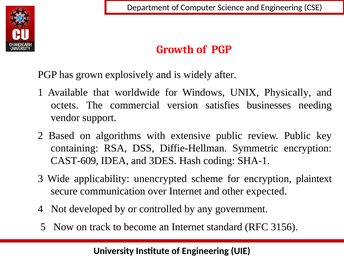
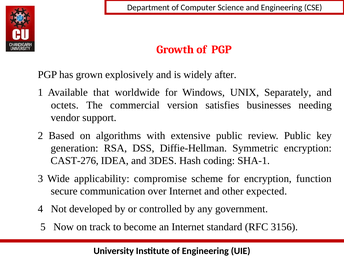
Physically: Physically -> Separately
containing: containing -> generation
CAST-609: CAST-609 -> CAST-276
unencrypted: unencrypted -> compromise
plaintext: plaintext -> function
